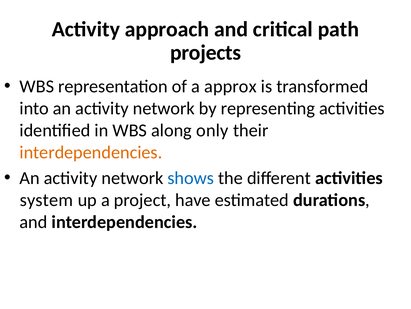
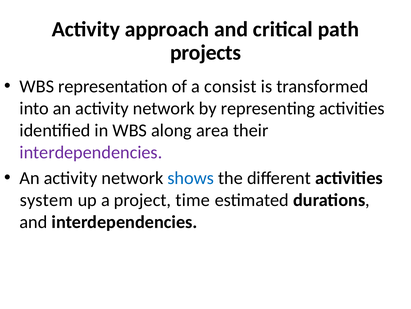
approx: approx -> consist
only: only -> area
interdependencies at (91, 152) colour: orange -> purple
have: have -> time
